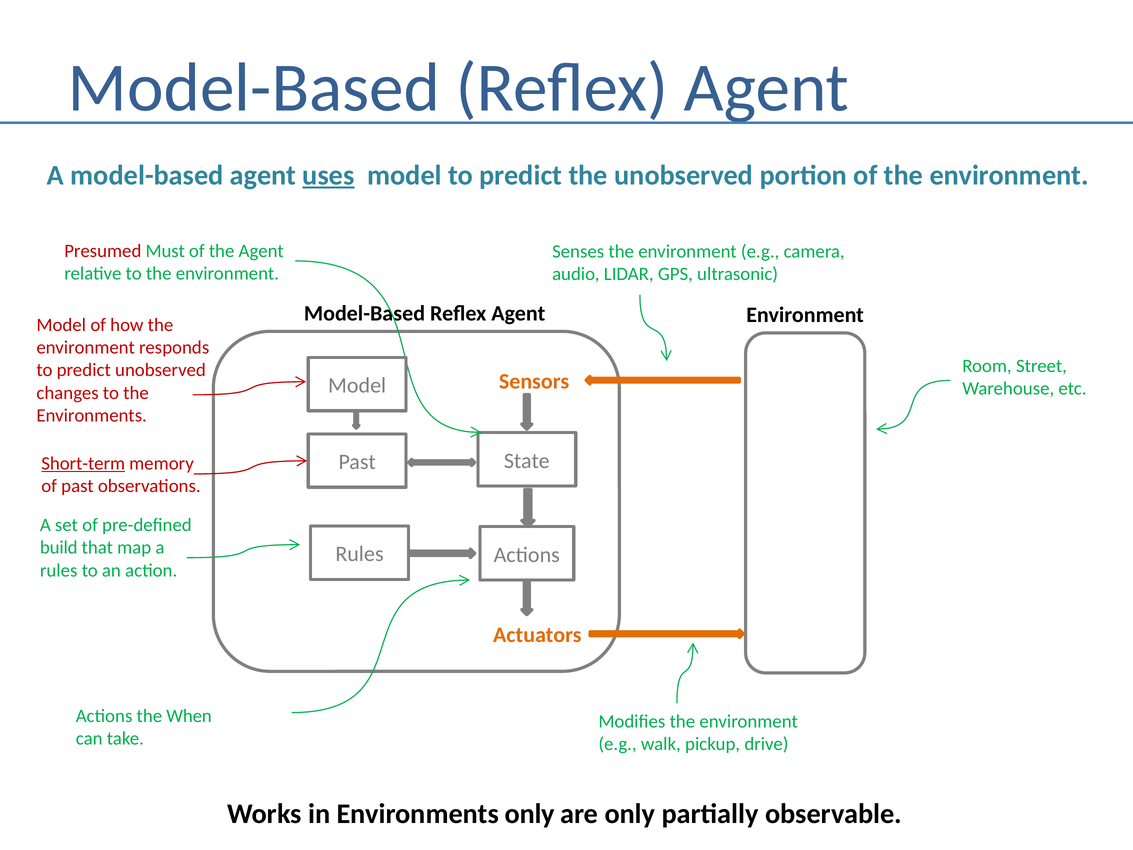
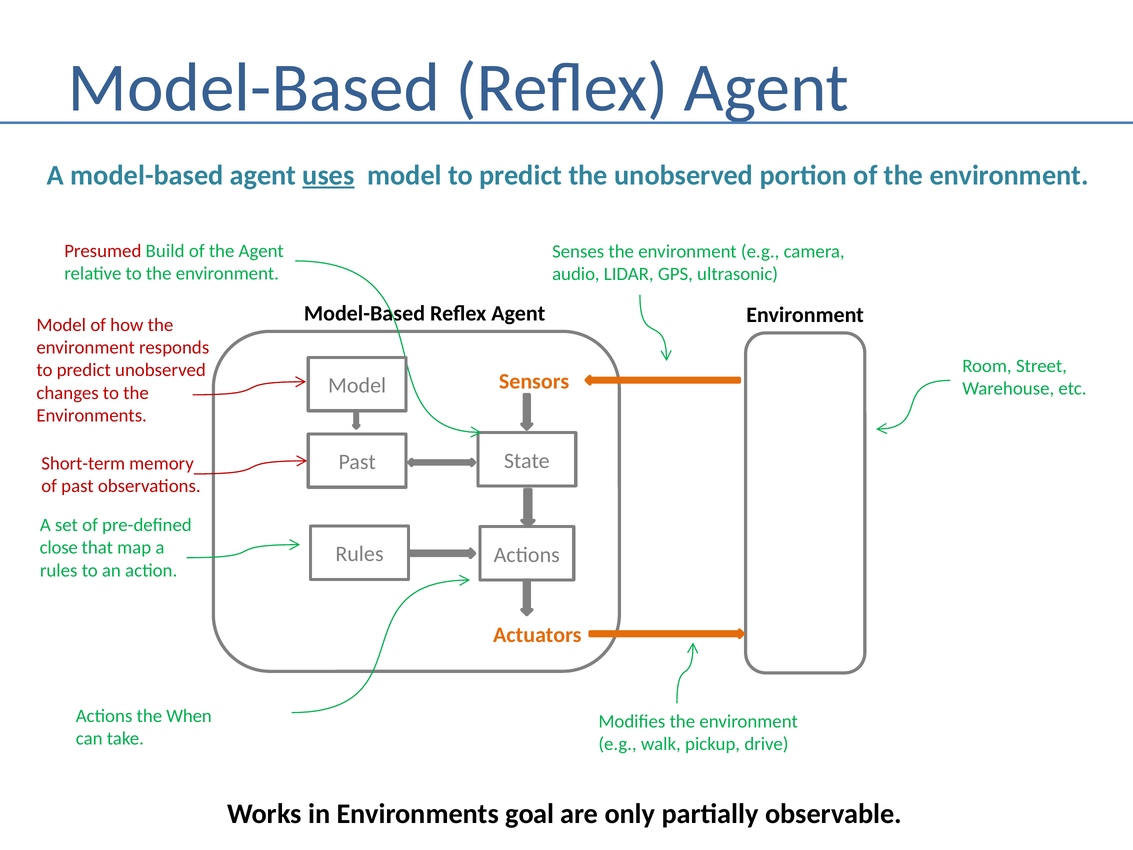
Must: Must -> Build
Short-term underline: present -> none
build: build -> close
Environments only: only -> goal
